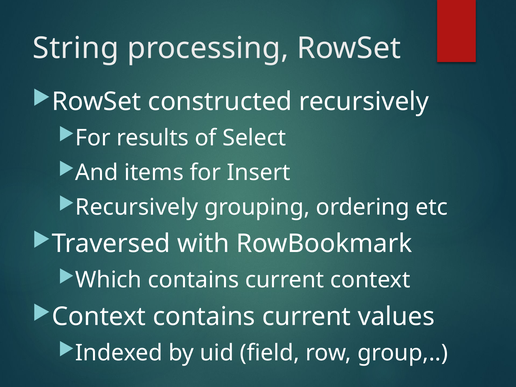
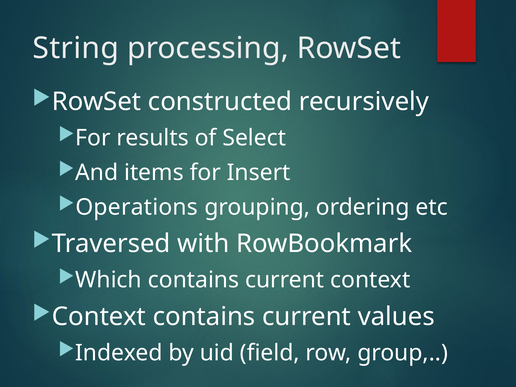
Recursively at (137, 207): Recursively -> Operations
